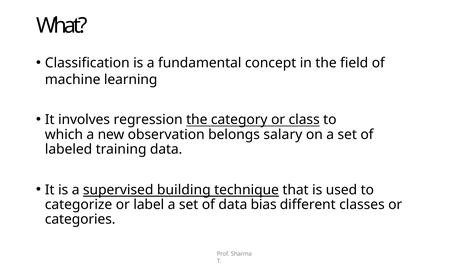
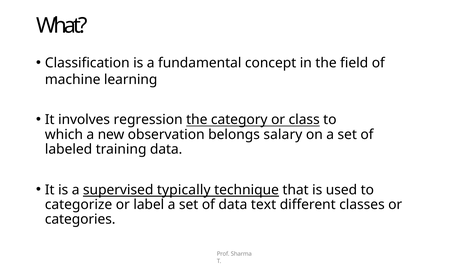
building: building -> typically
bias: bias -> text
